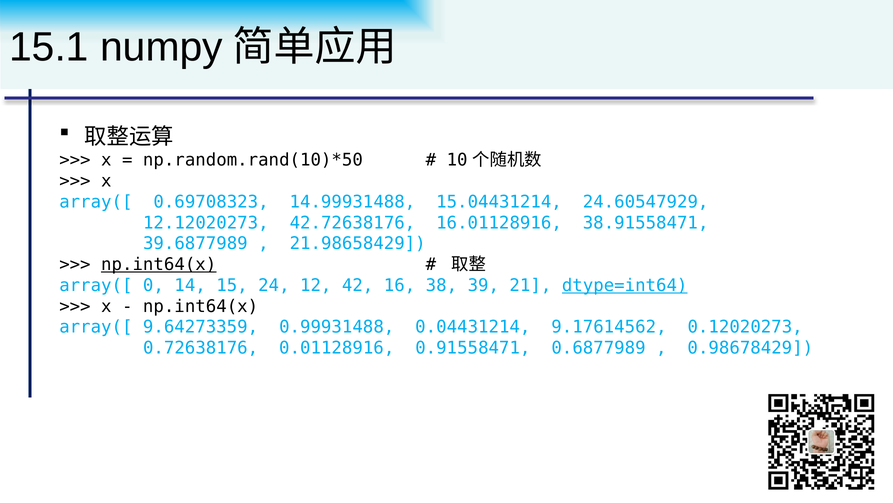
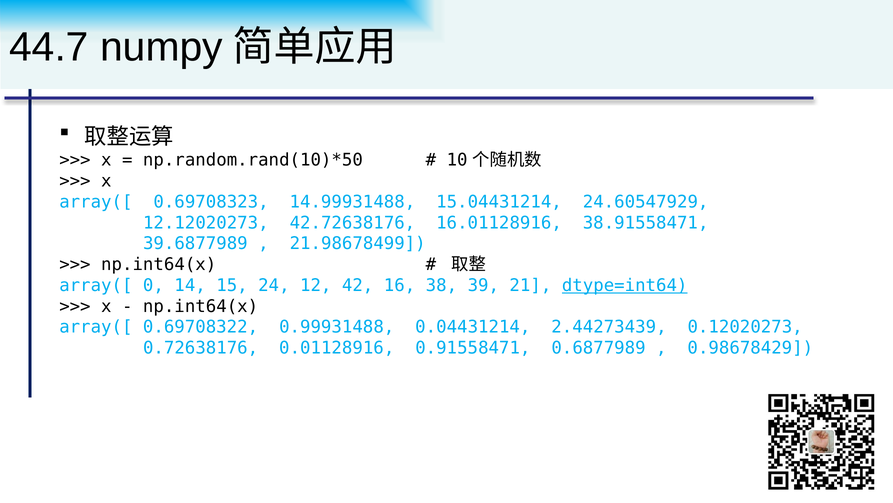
15.1: 15.1 -> 44.7
21.98658429: 21.98658429 -> 21.98678499
np.int64(x at (159, 264) underline: present -> none
9.64273359: 9.64273359 -> 0.69708322
9.17614562: 9.17614562 -> 2.44273439
